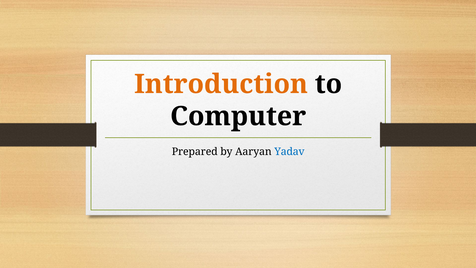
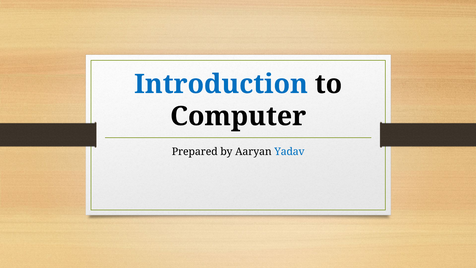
Introduction colour: orange -> blue
